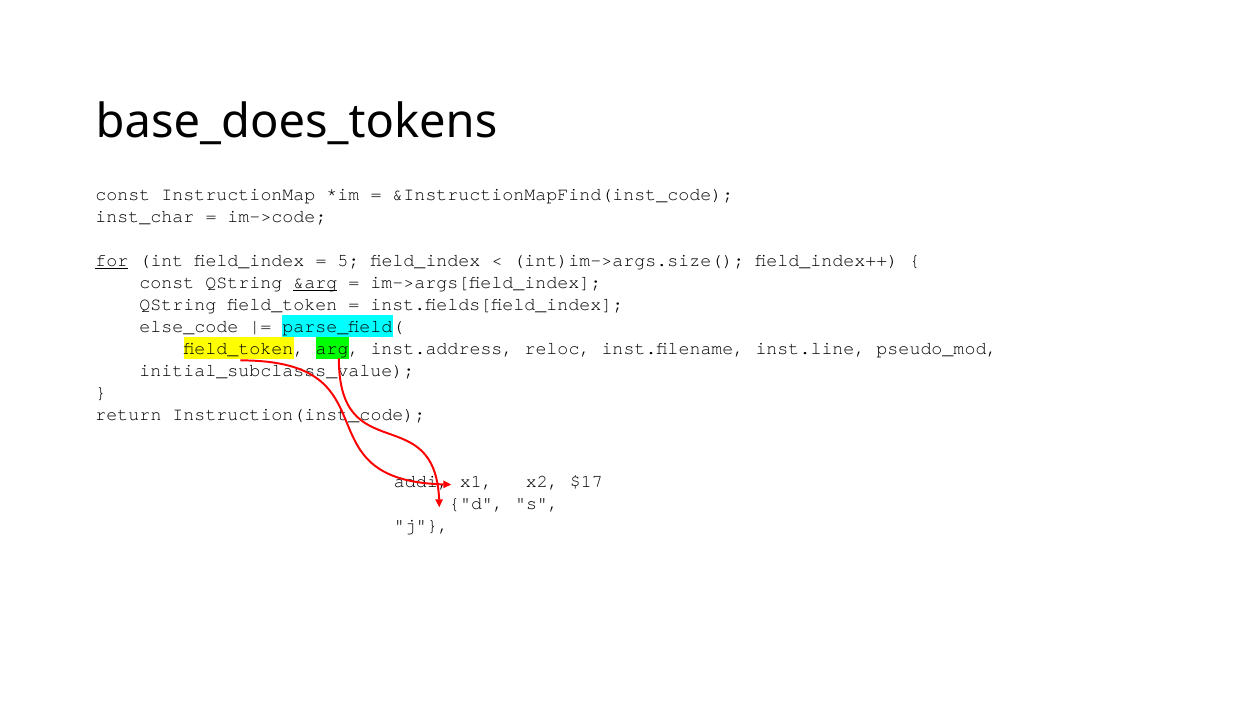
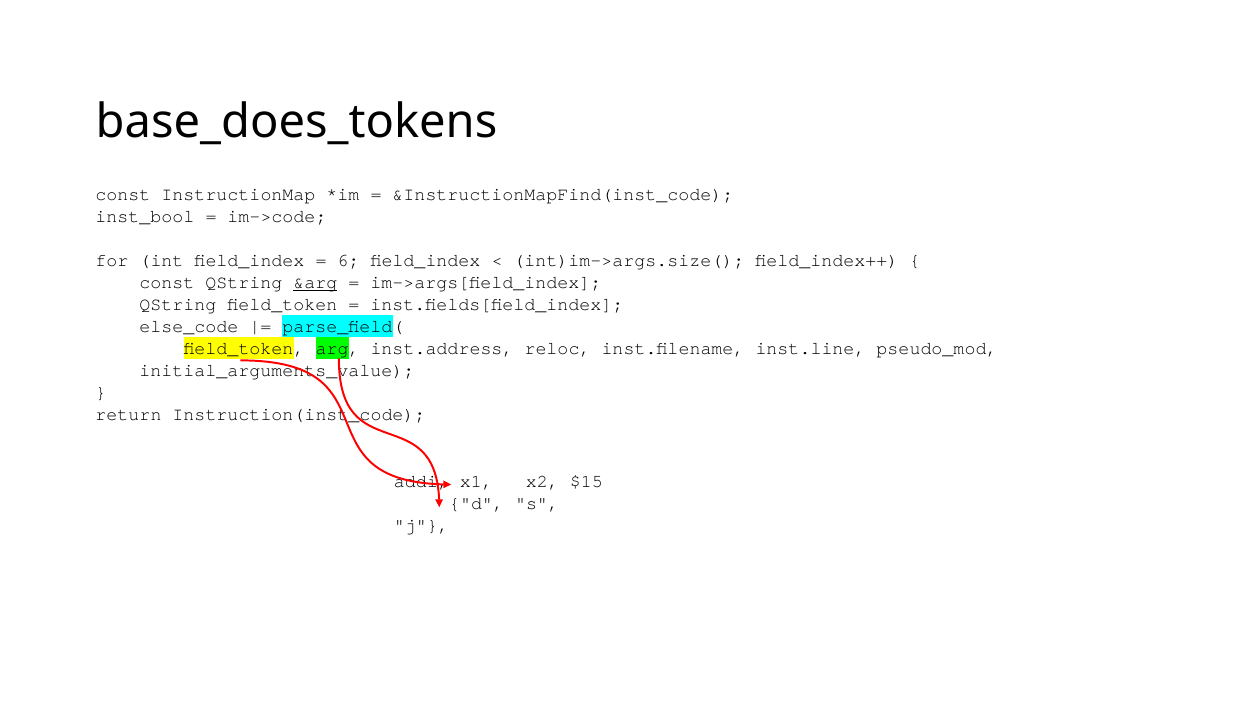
inst_char: inst_char -> inst_bool
for underline: present -> none
5: 5 -> 6
initial_subclasss_value: initial_subclasss_value -> initial_arguments_value
$17: $17 -> $15
